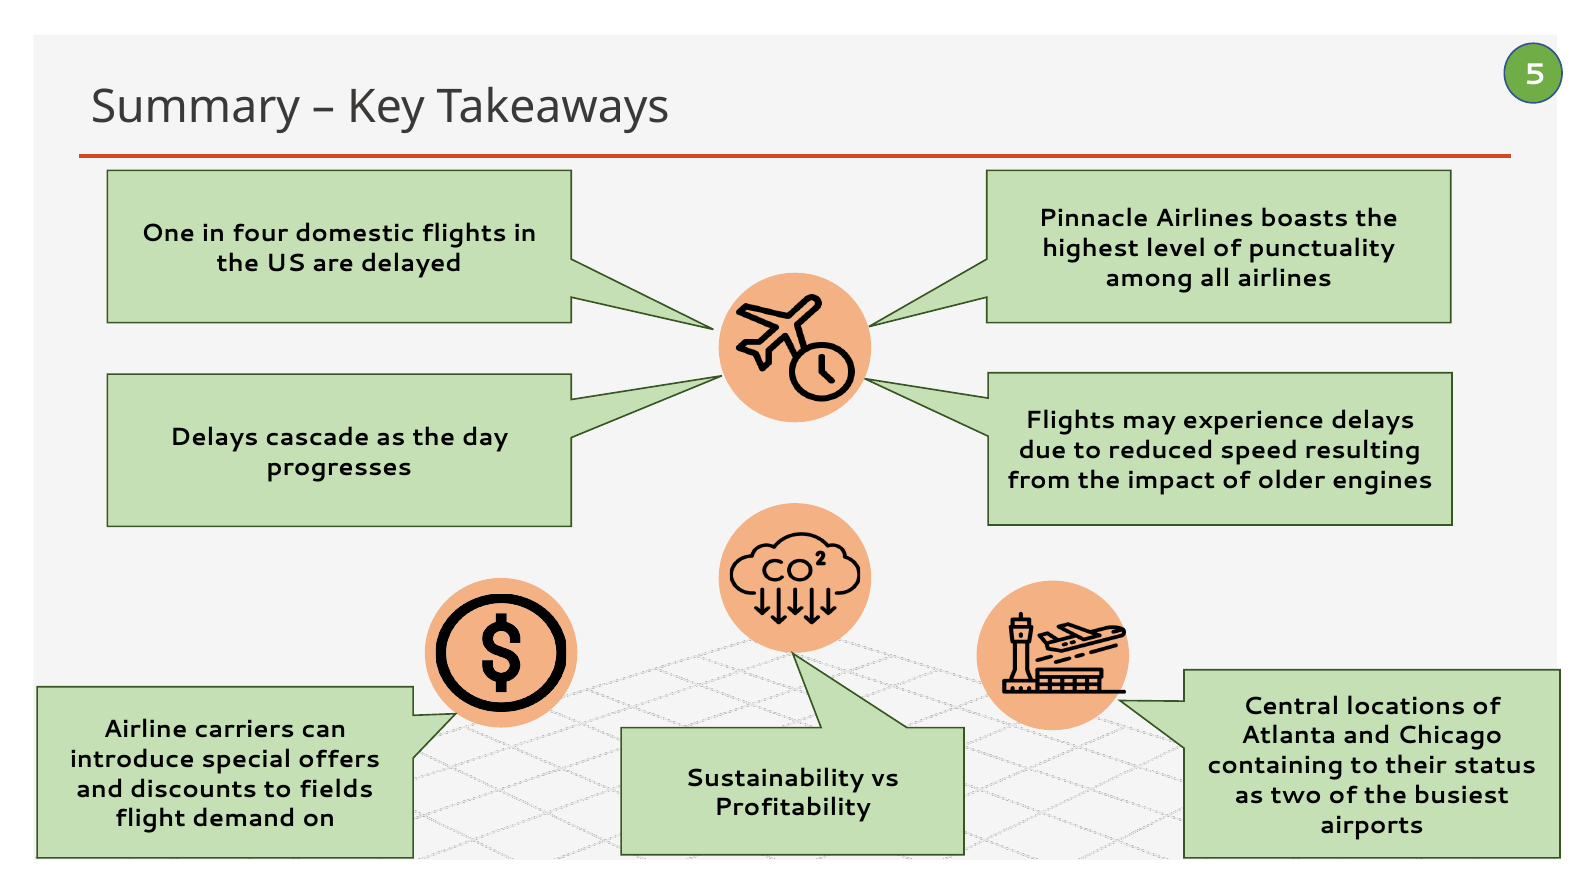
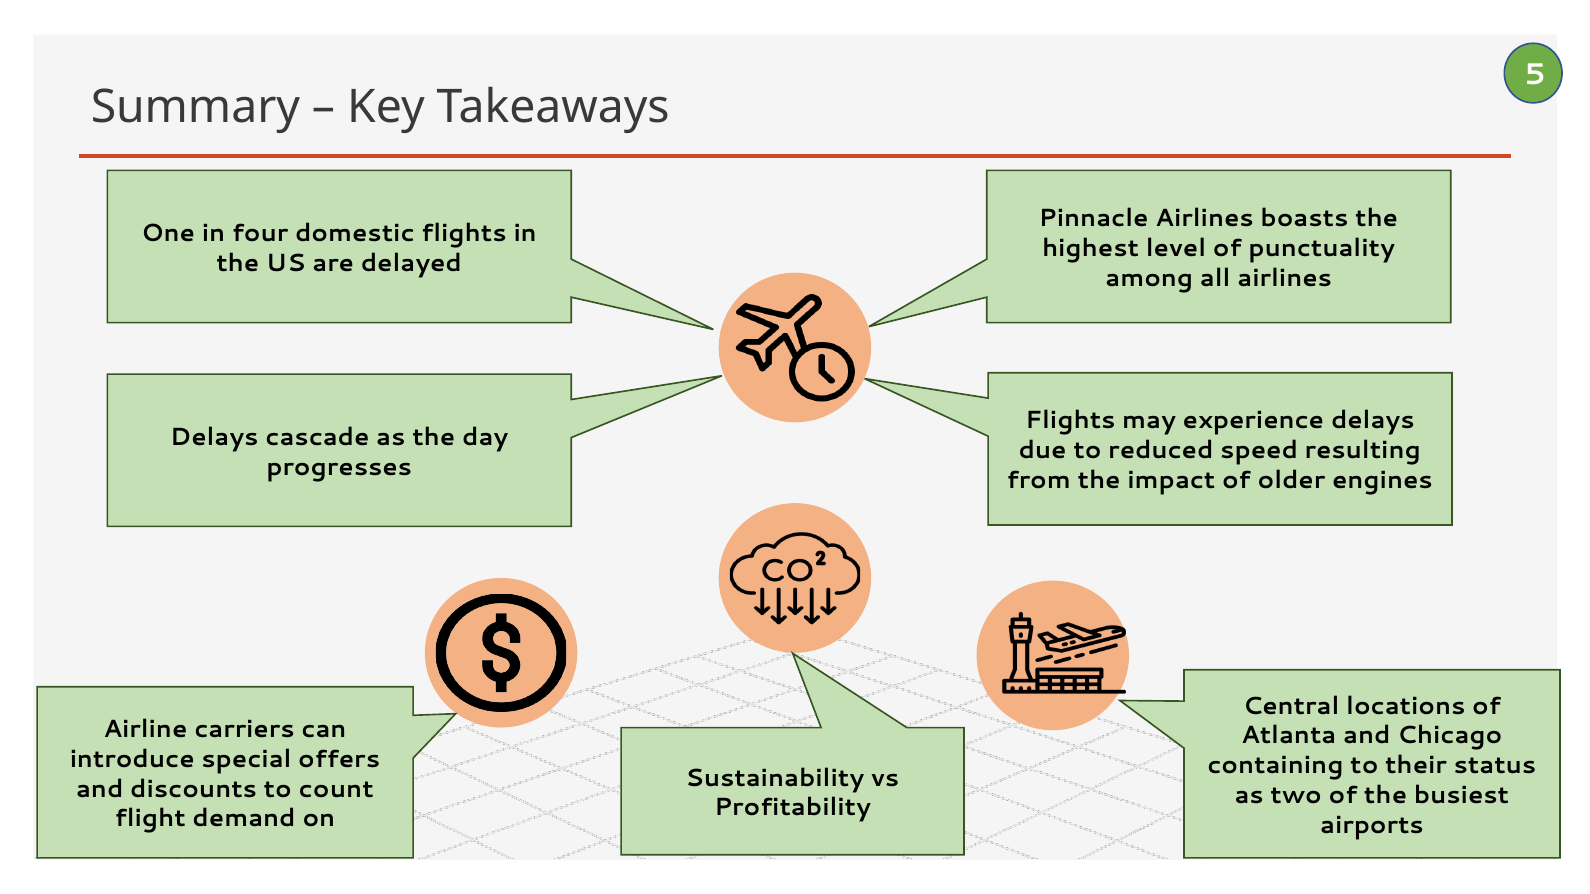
fields: fields -> count
